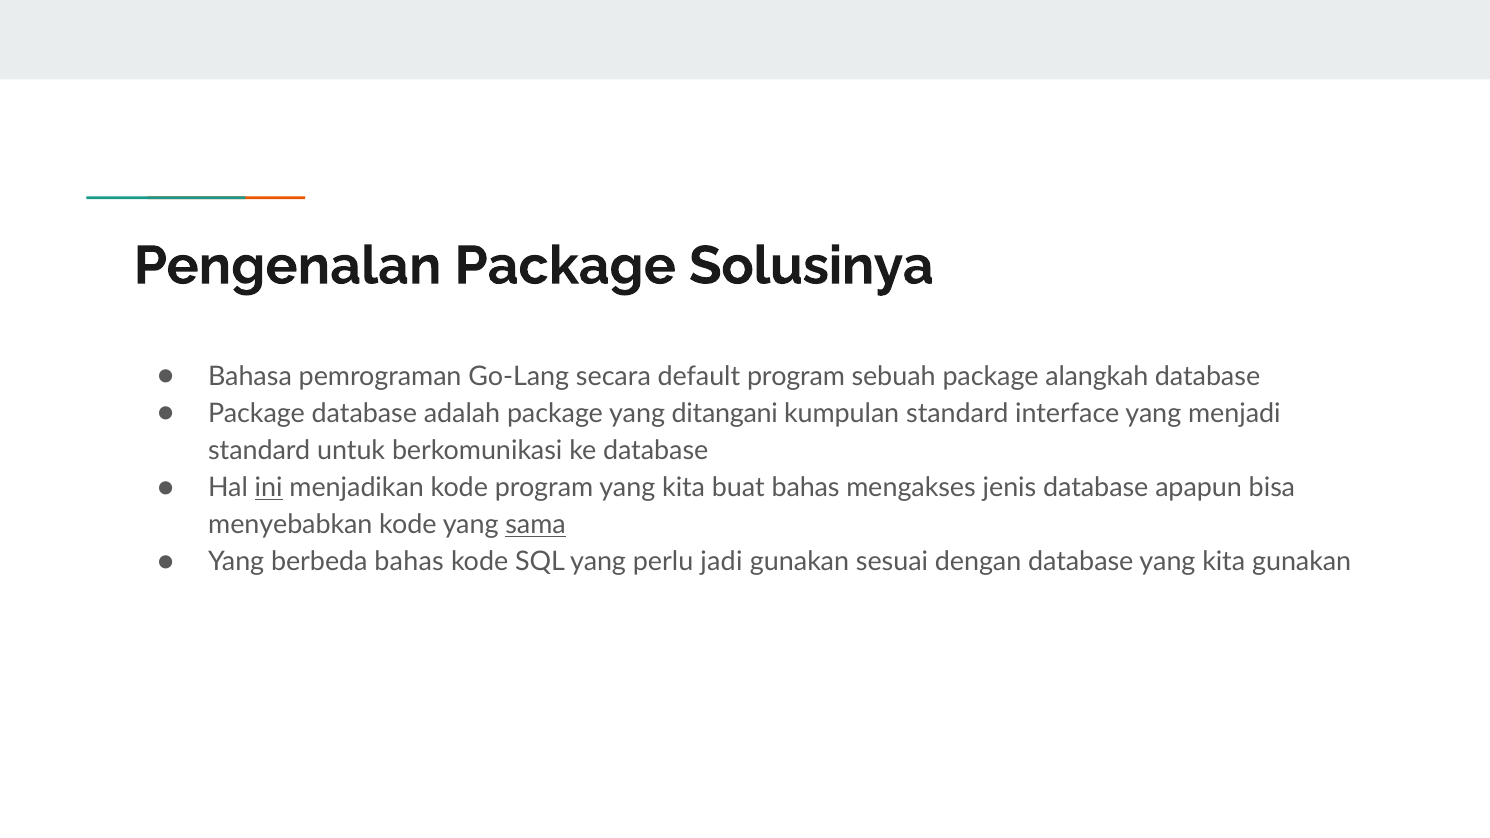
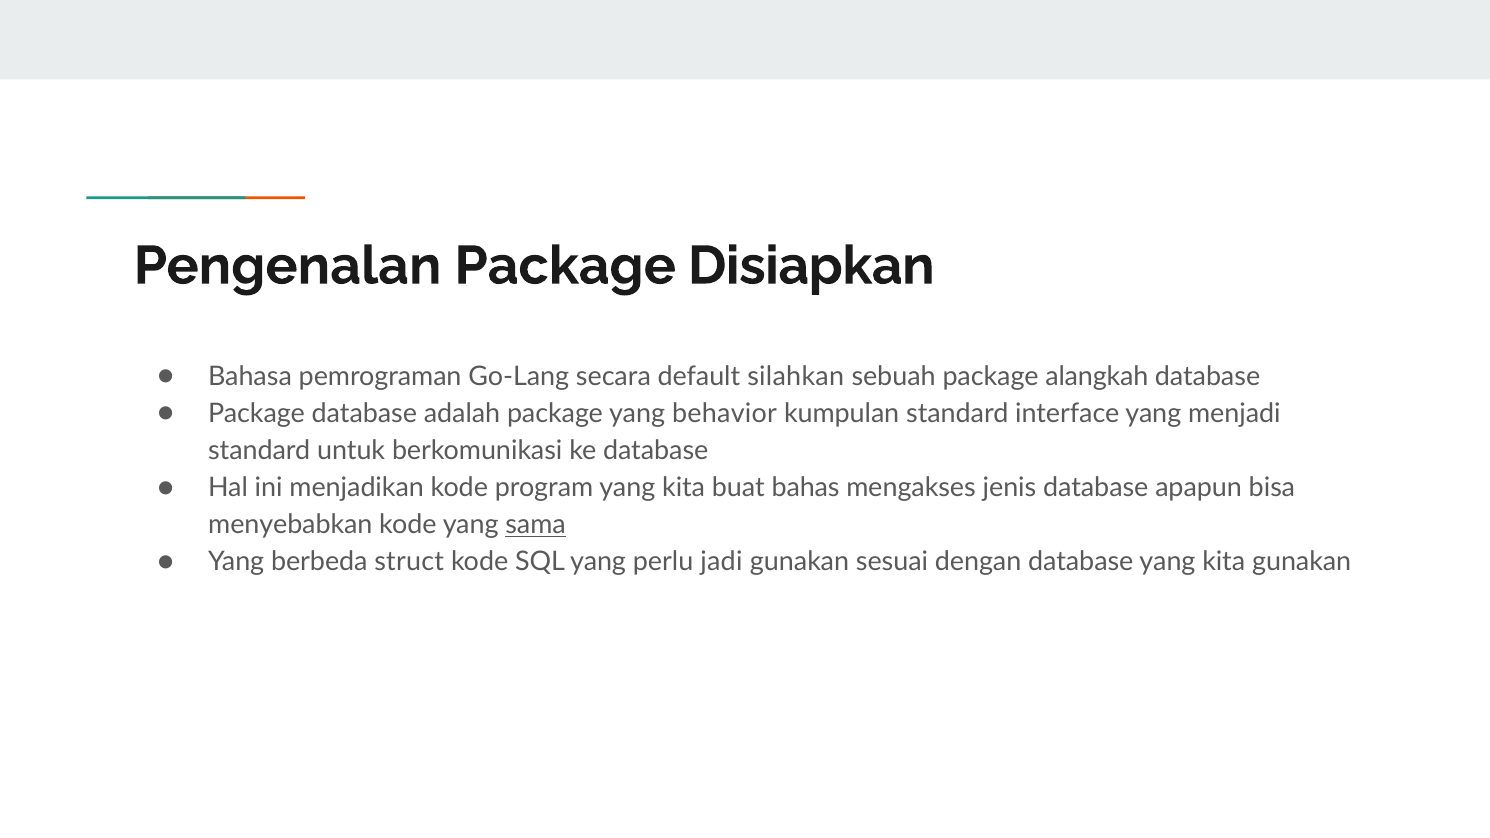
Solusinya: Solusinya -> Disiapkan
default program: program -> silahkan
ditangani: ditangani -> behavior
ini underline: present -> none
berbeda bahas: bahas -> struct
